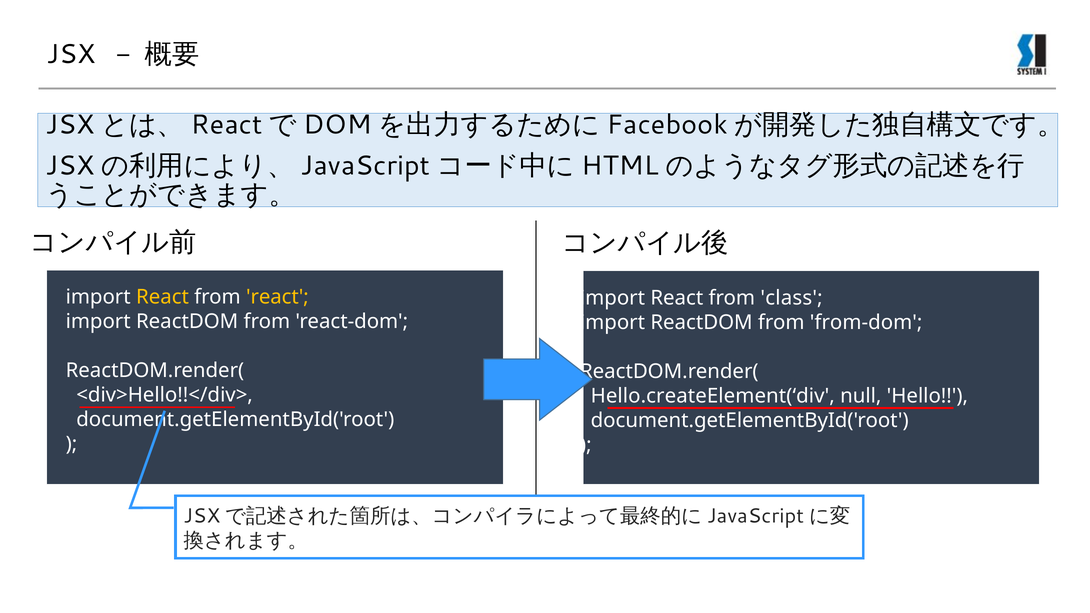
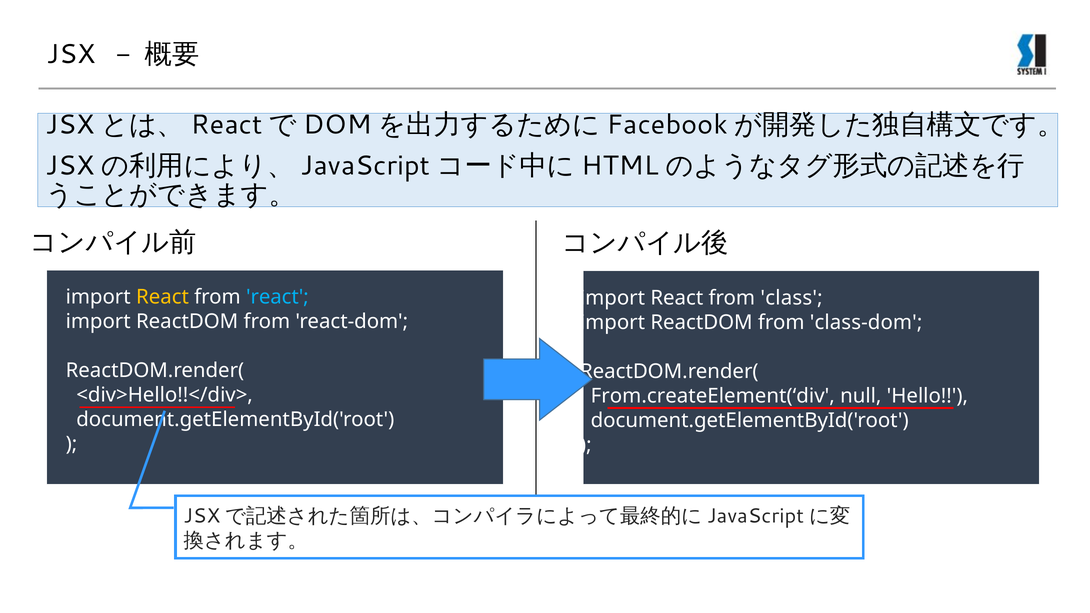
react at (277, 297) colour: yellow -> light blue
from-dom: from-dom -> class-dom
Hello.createElement(‘div: Hello.createElement(‘div -> From.createElement(‘div
